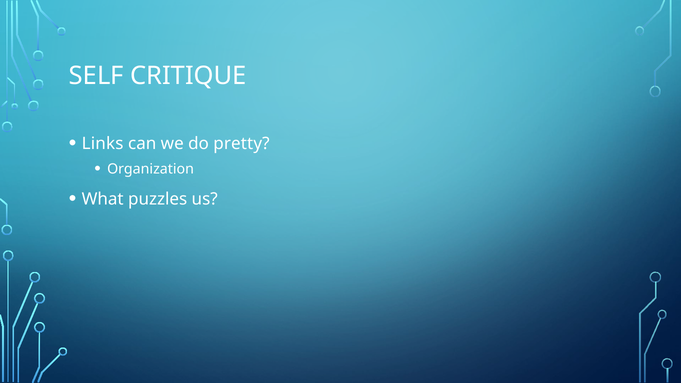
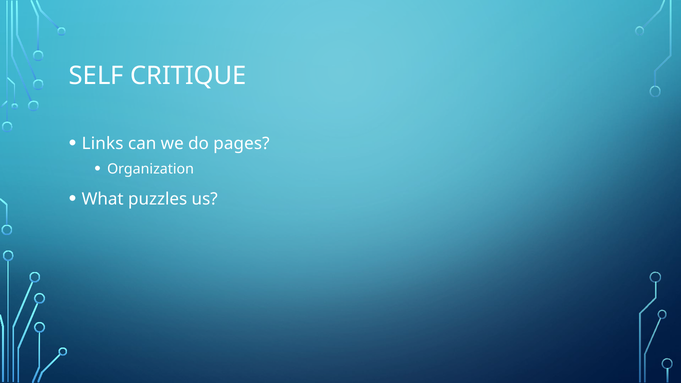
pretty: pretty -> pages
